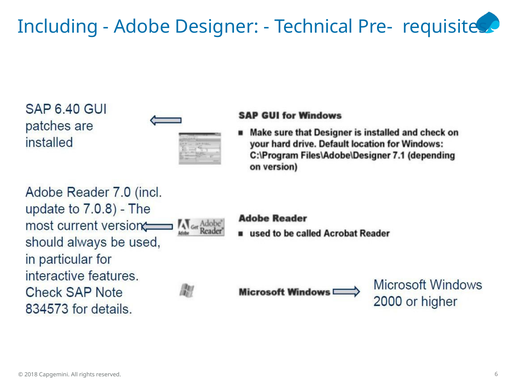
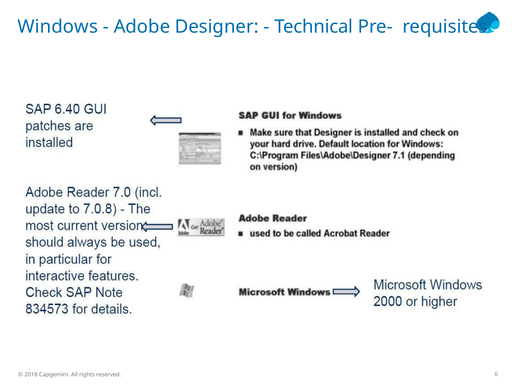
Including: Including -> Windows
